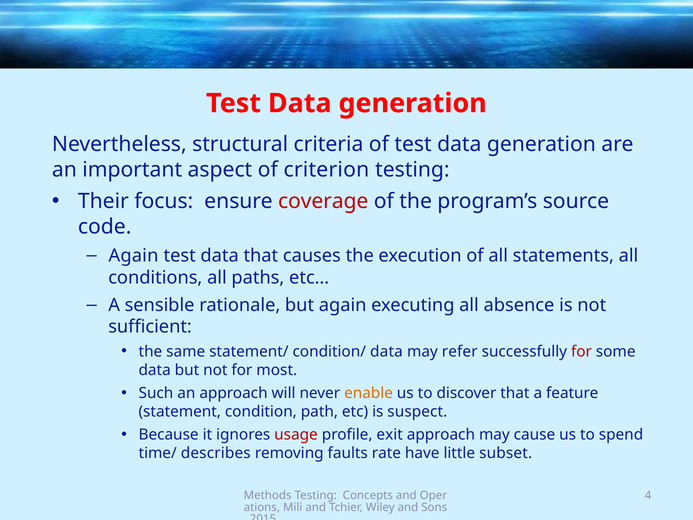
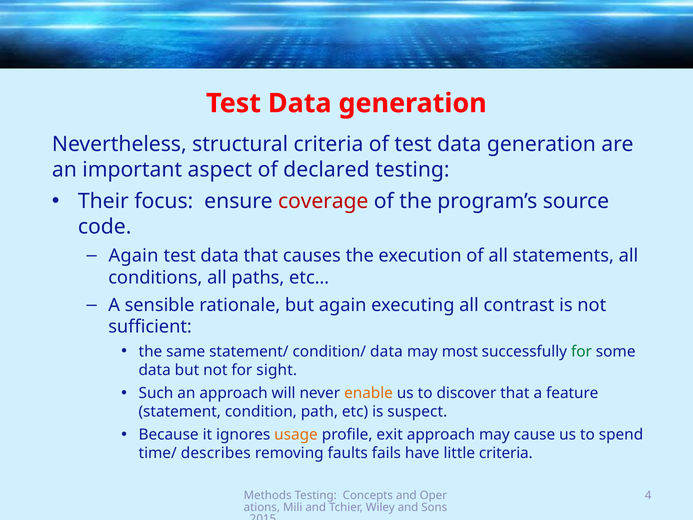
criterion: criterion -> declared
absence: absence -> contrast
refer: refer -> most
for at (581, 351) colour: red -> green
most: most -> sight
usage colour: red -> orange
rate: rate -> fails
little subset: subset -> criteria
